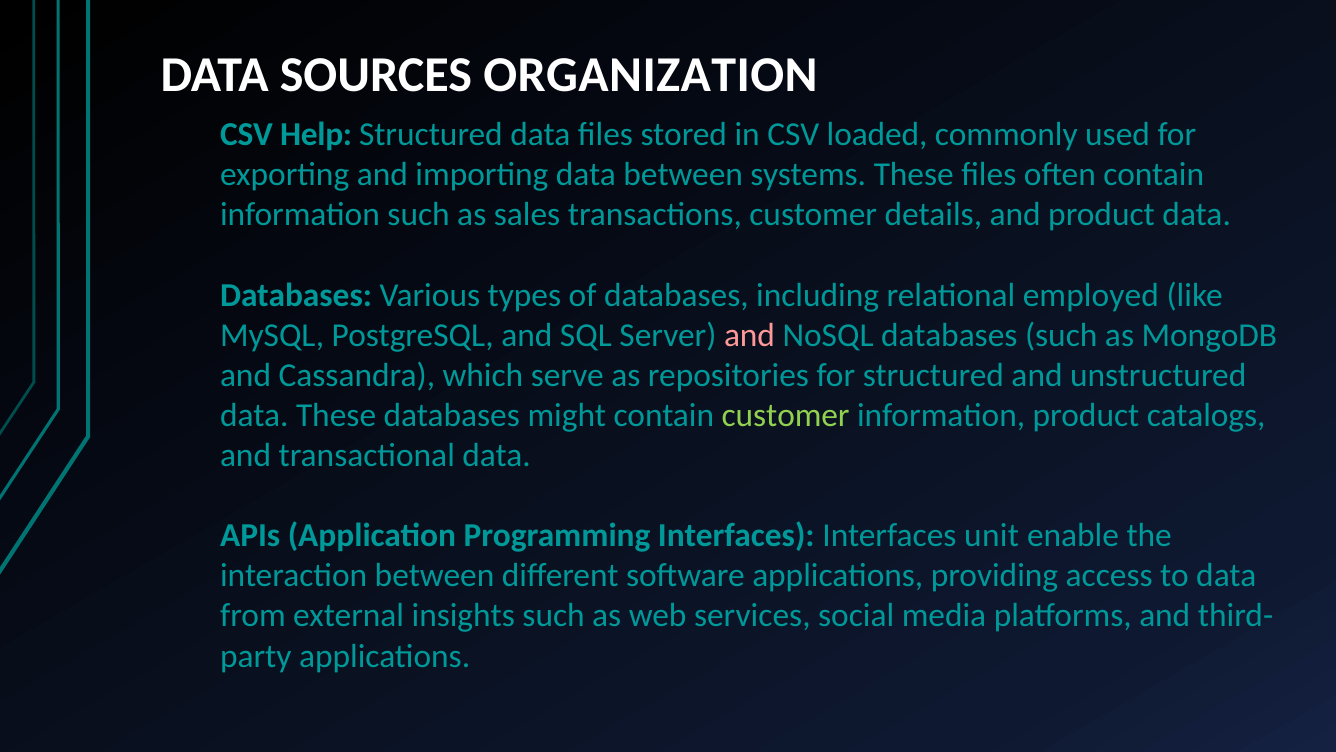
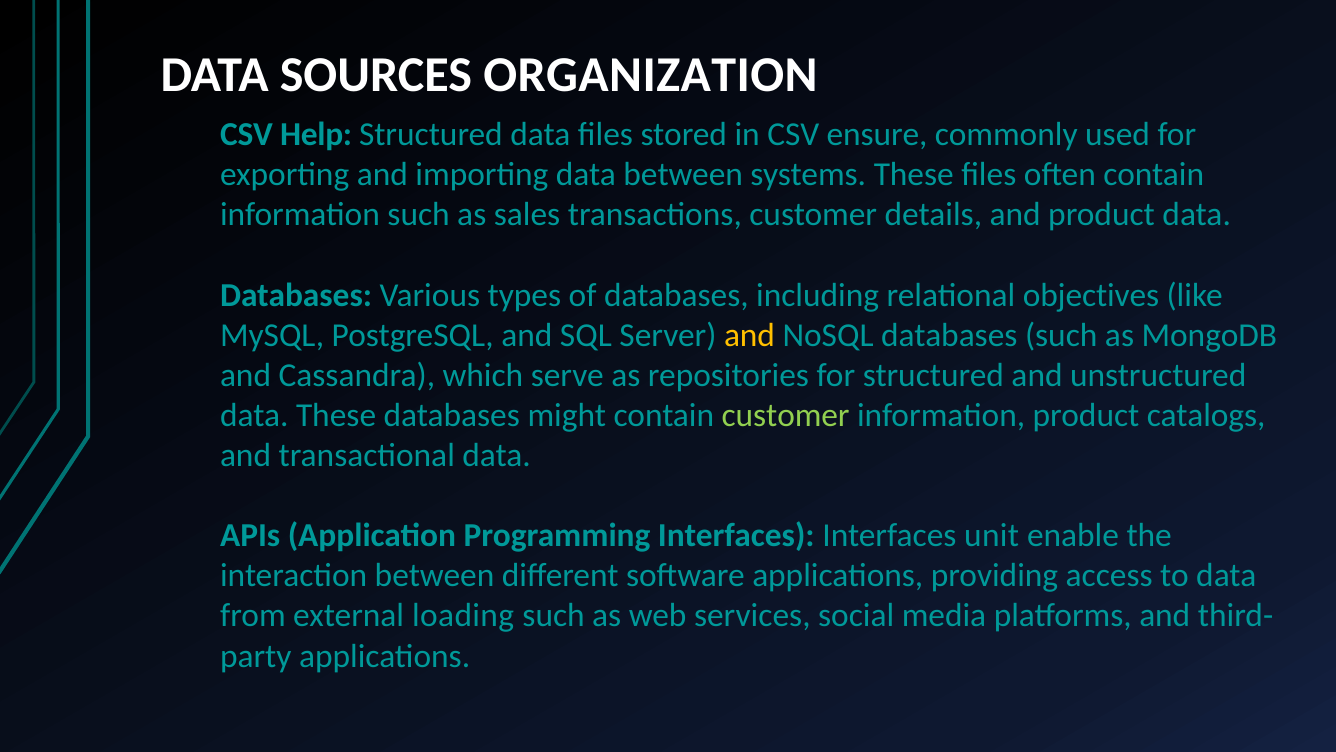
loaded: loaded -> ensure
employed: employed -> objectives
and at (750, 335) colour: pink -> yellow
insights: insights -> loading
